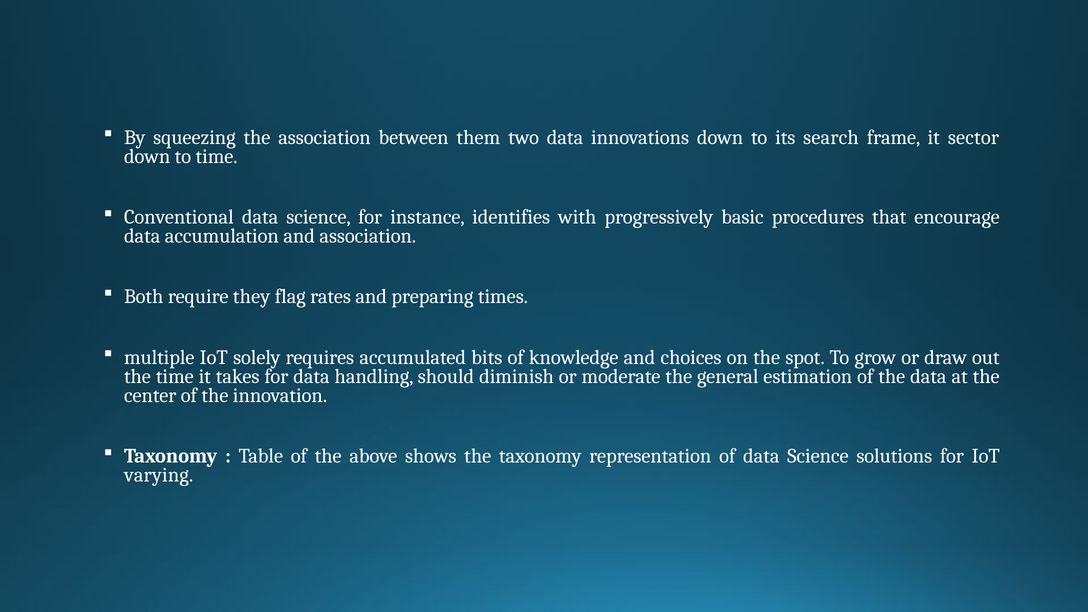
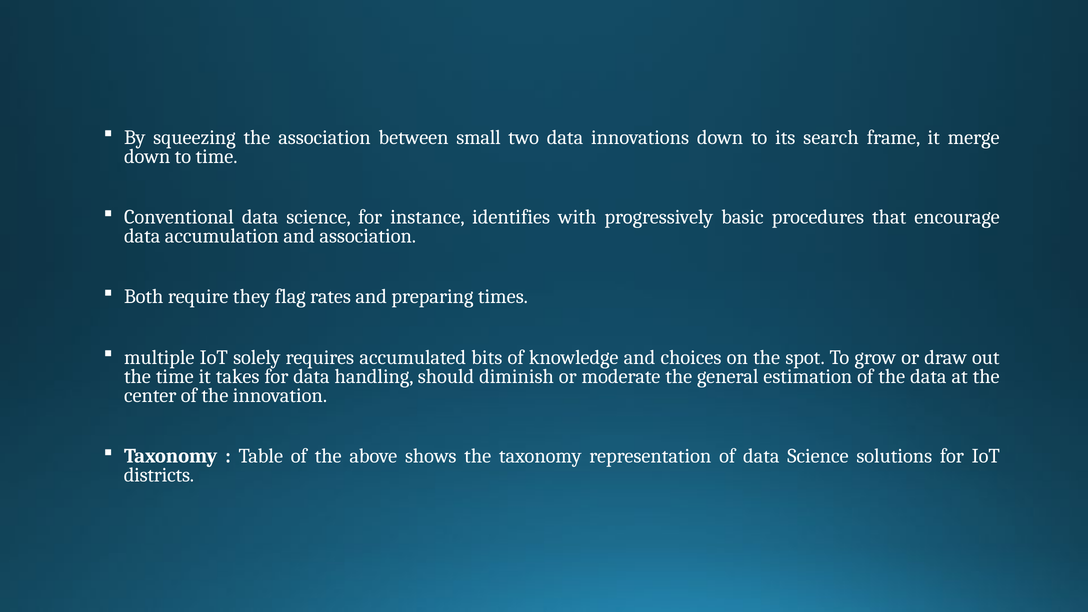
them: them -> small
sector: sector -> merge
varying: varying -> districts
